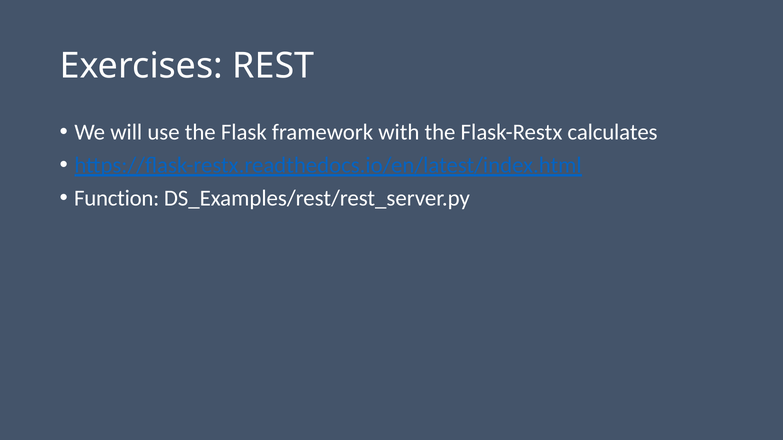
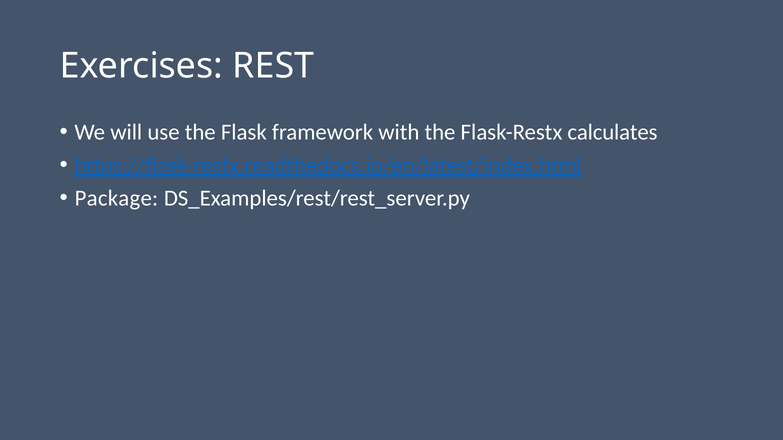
Function: Function -> Package
